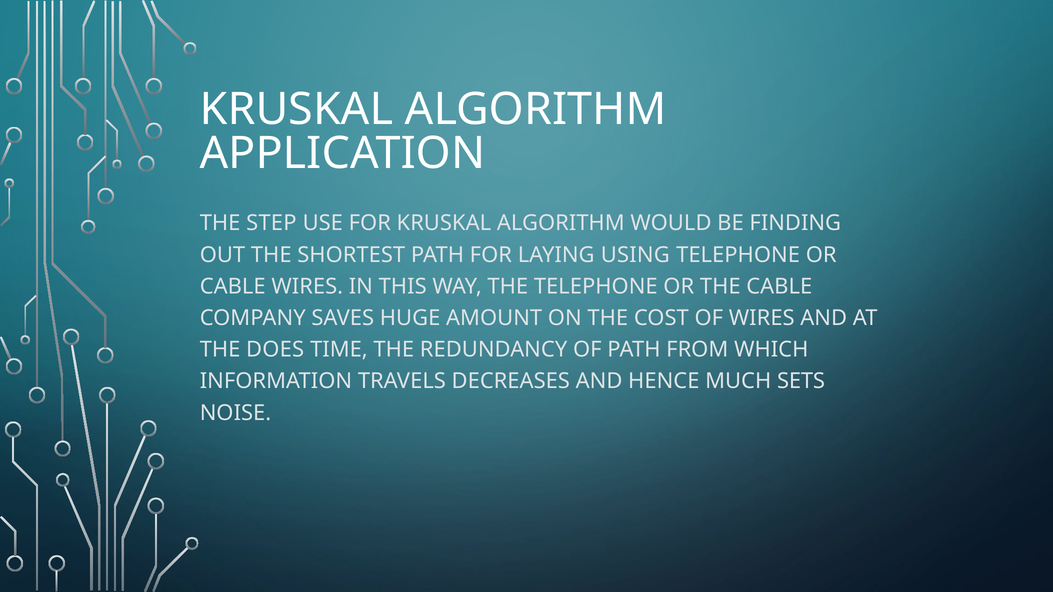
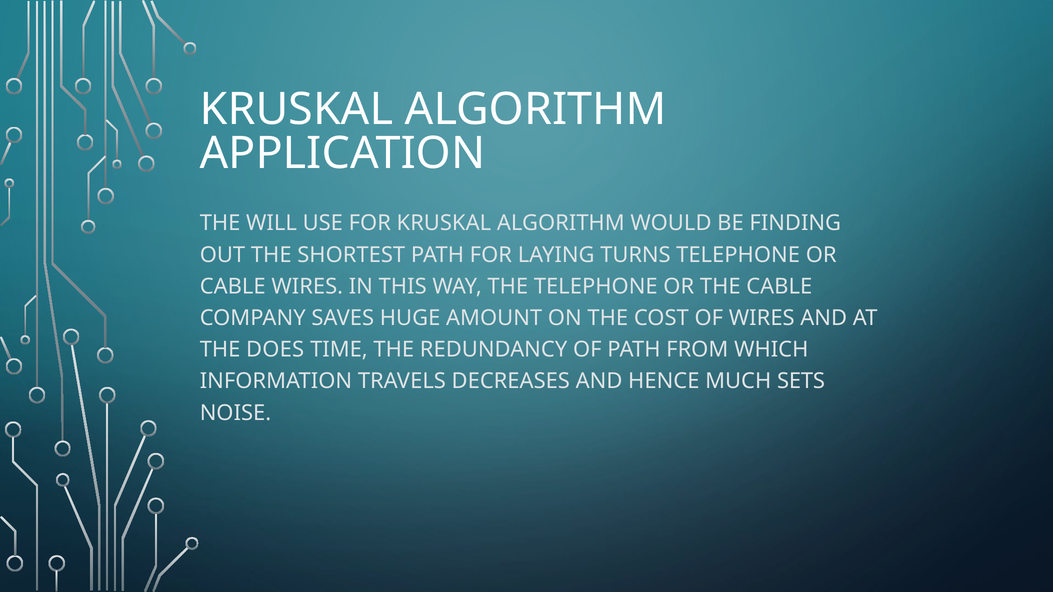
STEP: STEP -> WILL
USING: USING -> TURNS
